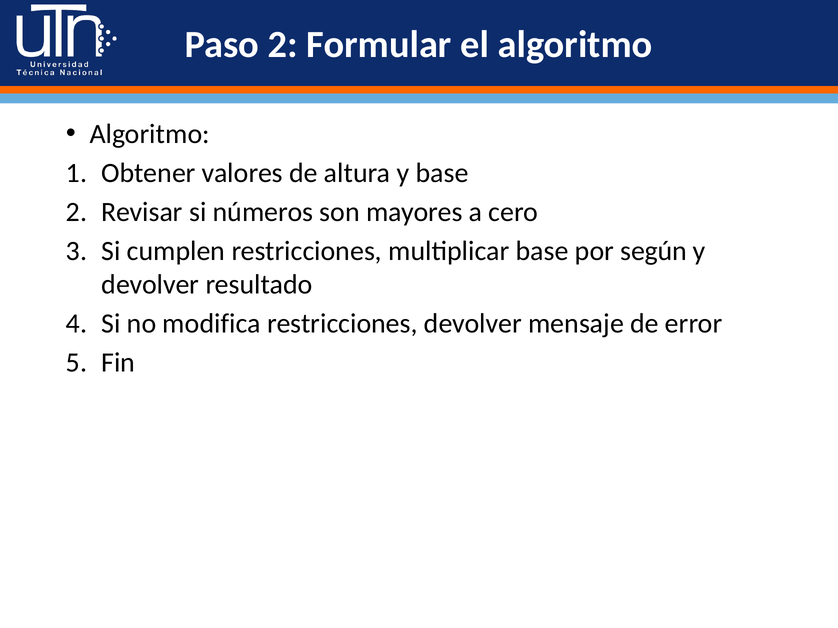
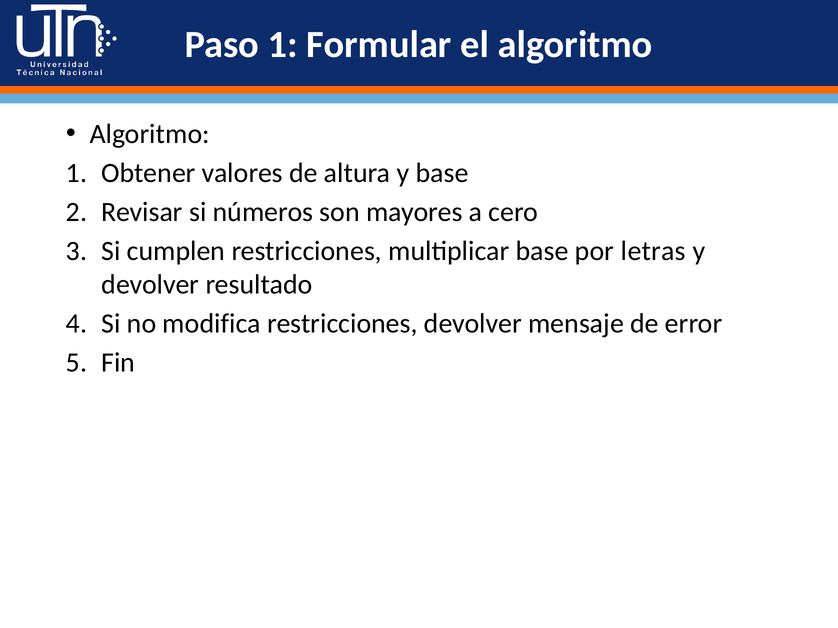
Paso 2: 2 -> 1
según: según -> letras
